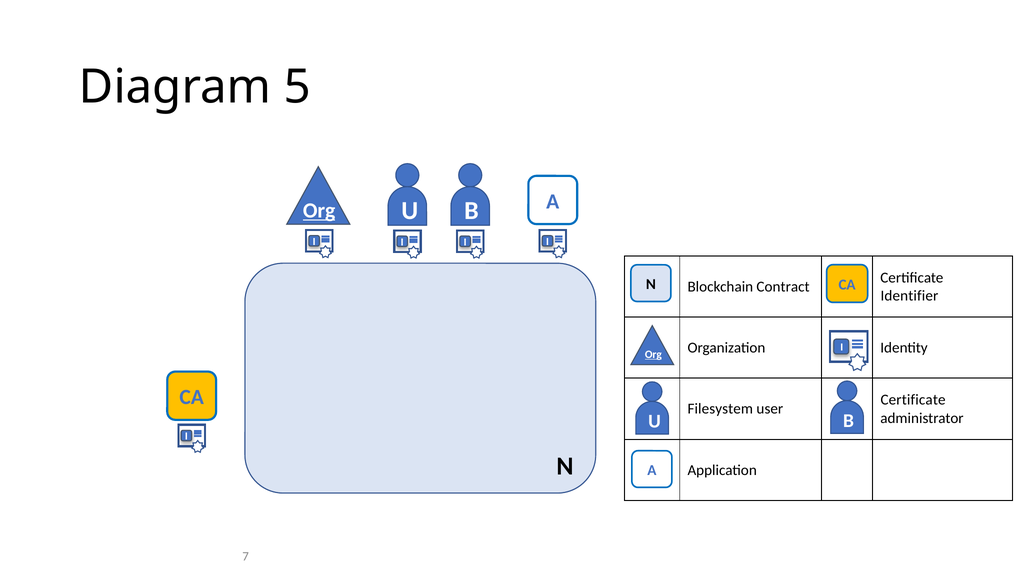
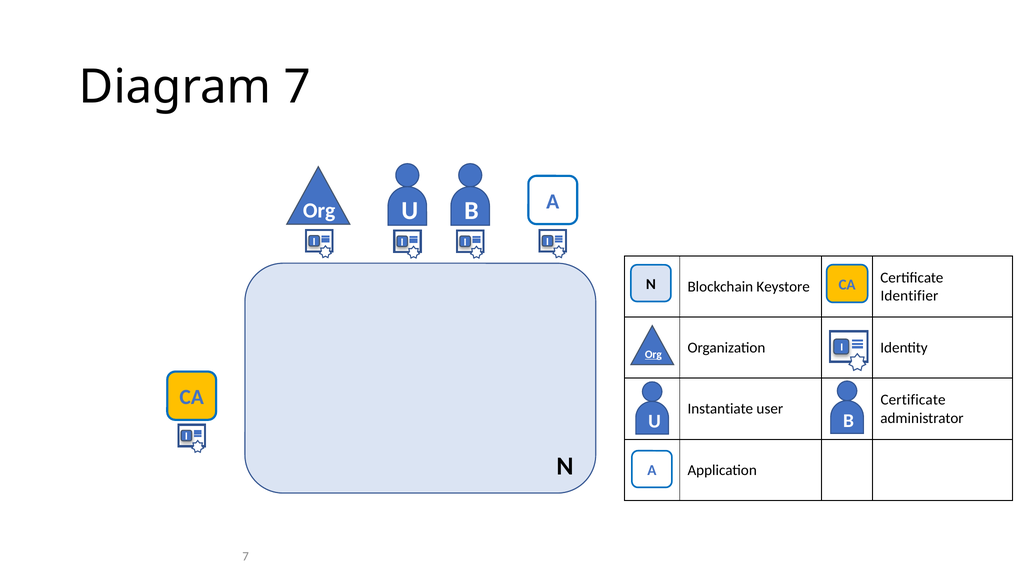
Diagram 5: 5 -> 7
Org at (319, 211) underline: present -> none
Contract: Contract -> Keystore
Filesystem: Filesystem -> Instantiate
